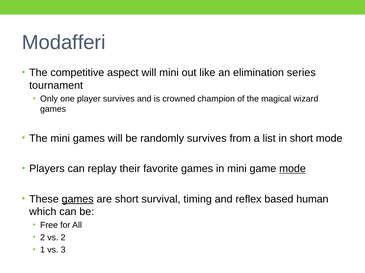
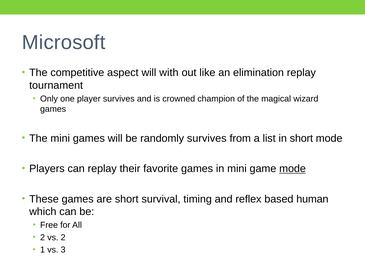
Modafferi: Modafferi -> Microsoft
will mini: mini -> with
elimination series: series -> replay
games at (78, 200) underline: present -> none
